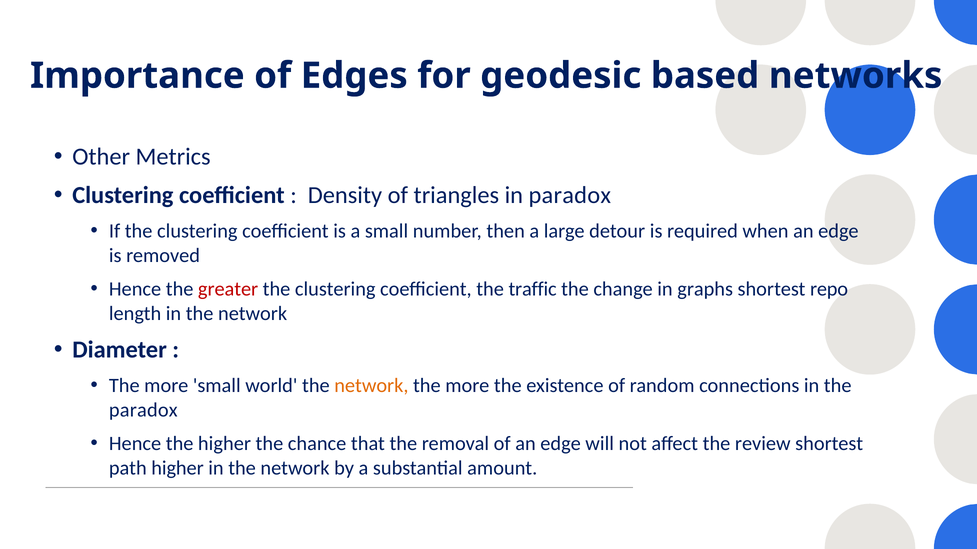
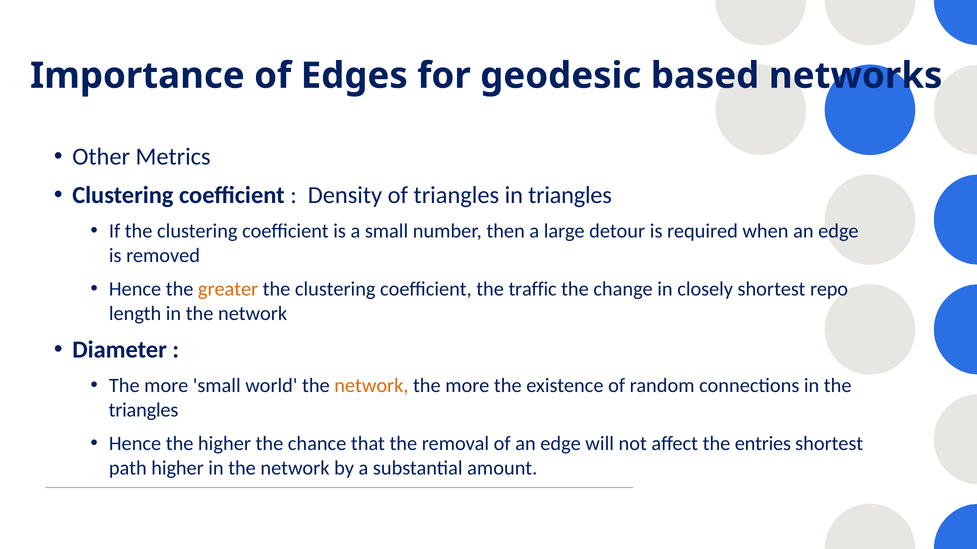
in paradox: paradox -> triangles
greater colour: red -> orange
graphs: graphs -> closely
paradox at (143, 411): paradox -> triangles
review: review -> entries
